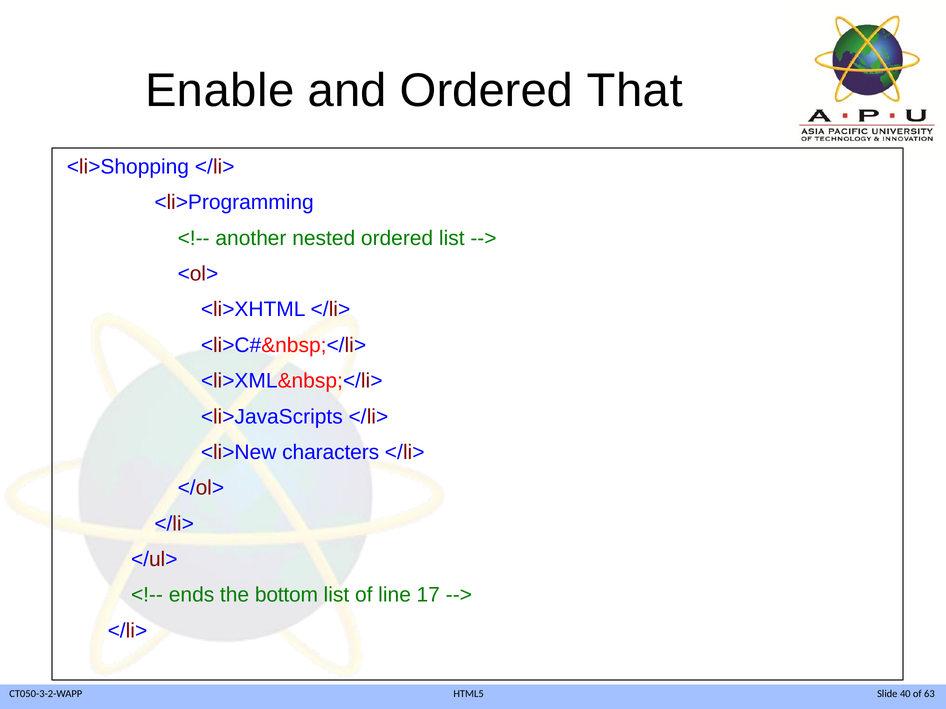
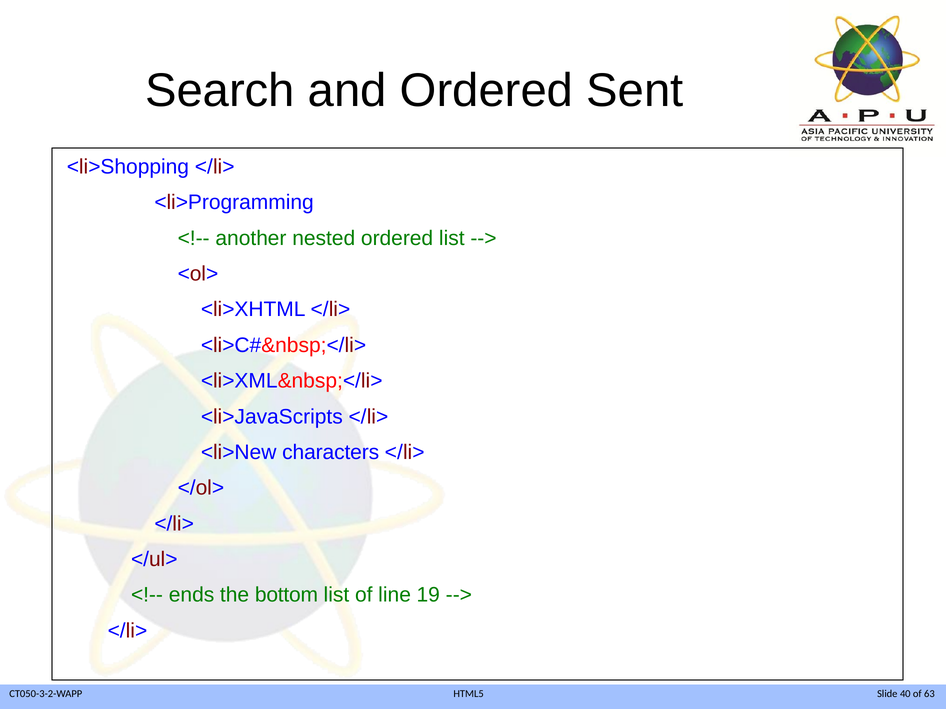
Enable: Enable -> Search
That: That -> Sent
17: 17 -> 19
